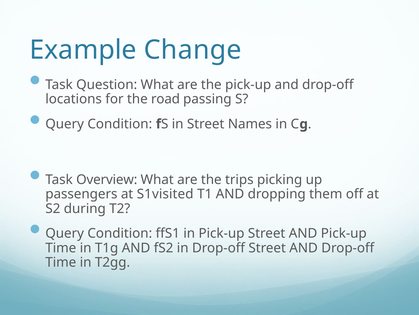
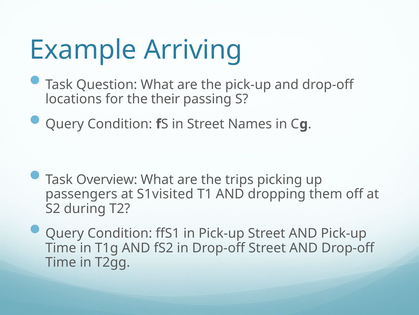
Change: Change -> Arriving
road: road -> their
